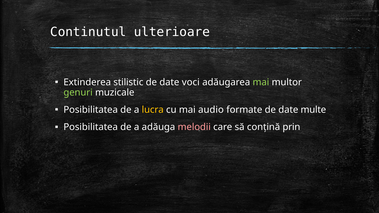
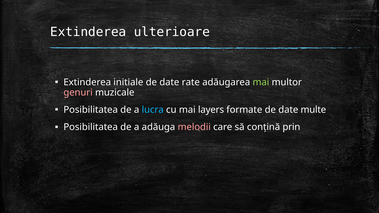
Continutul at (88, 32): Continutul -> Extinderea
stilistic: stilistic -> initiale
voci: voci -> rate
genuri colour: light green -> pink
lucra colour: yellow -> light blue
audio: audio -> layers
